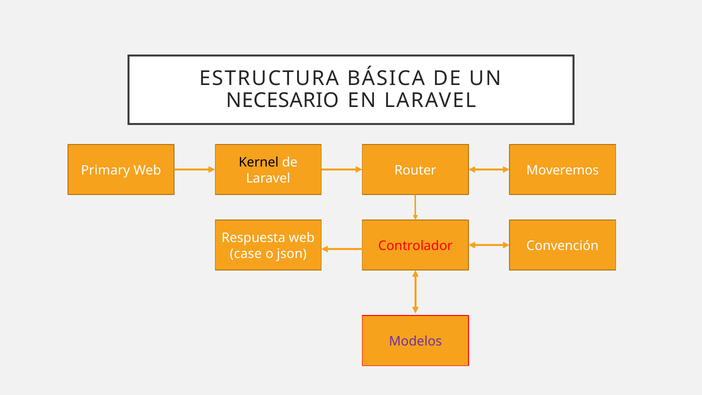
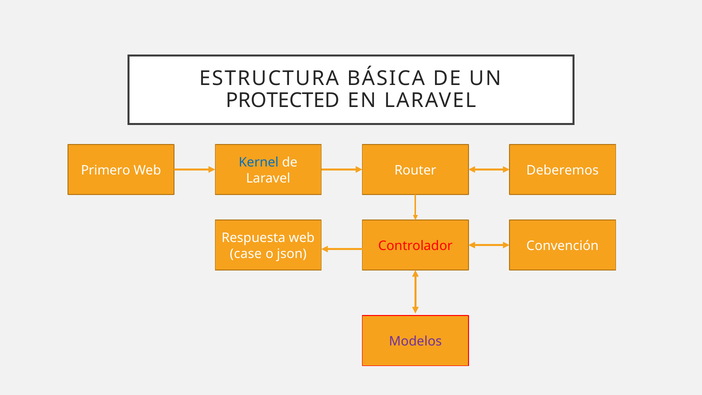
NECESARIO: NECESARIO -> PROTECTED
Kernel colour: black -> blue
Primary: Primary -> Primero
Moveremos: Moveremos -> Deberemos
